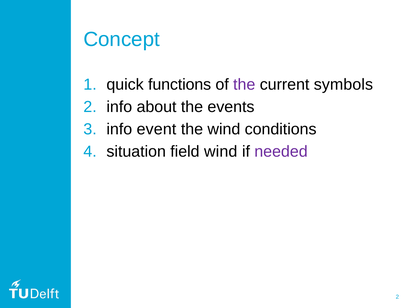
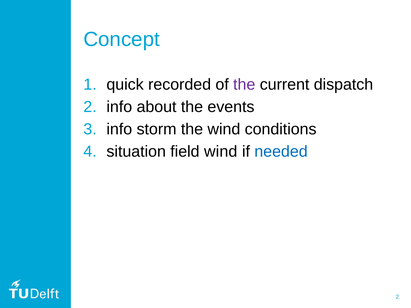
functions: functions -> recorded
symbols: symbols -> dispatch
event: event -> storm
needed colour: purple -> blue
